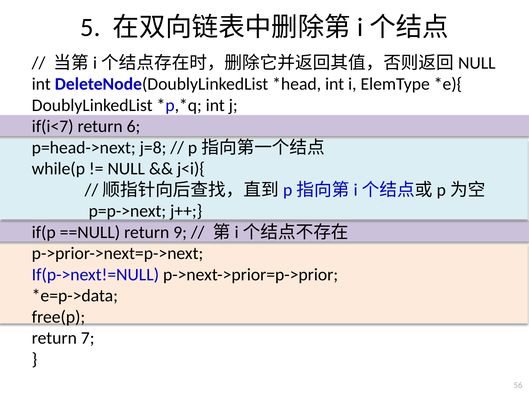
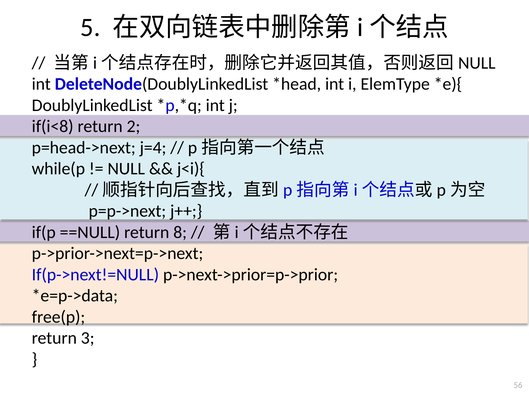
if(i<7: if(i<7 -> if(i<8
6: 6 -> 2
j=8: j=8 -> j=4
9: 9 -> 8
7: 7 -> 3
